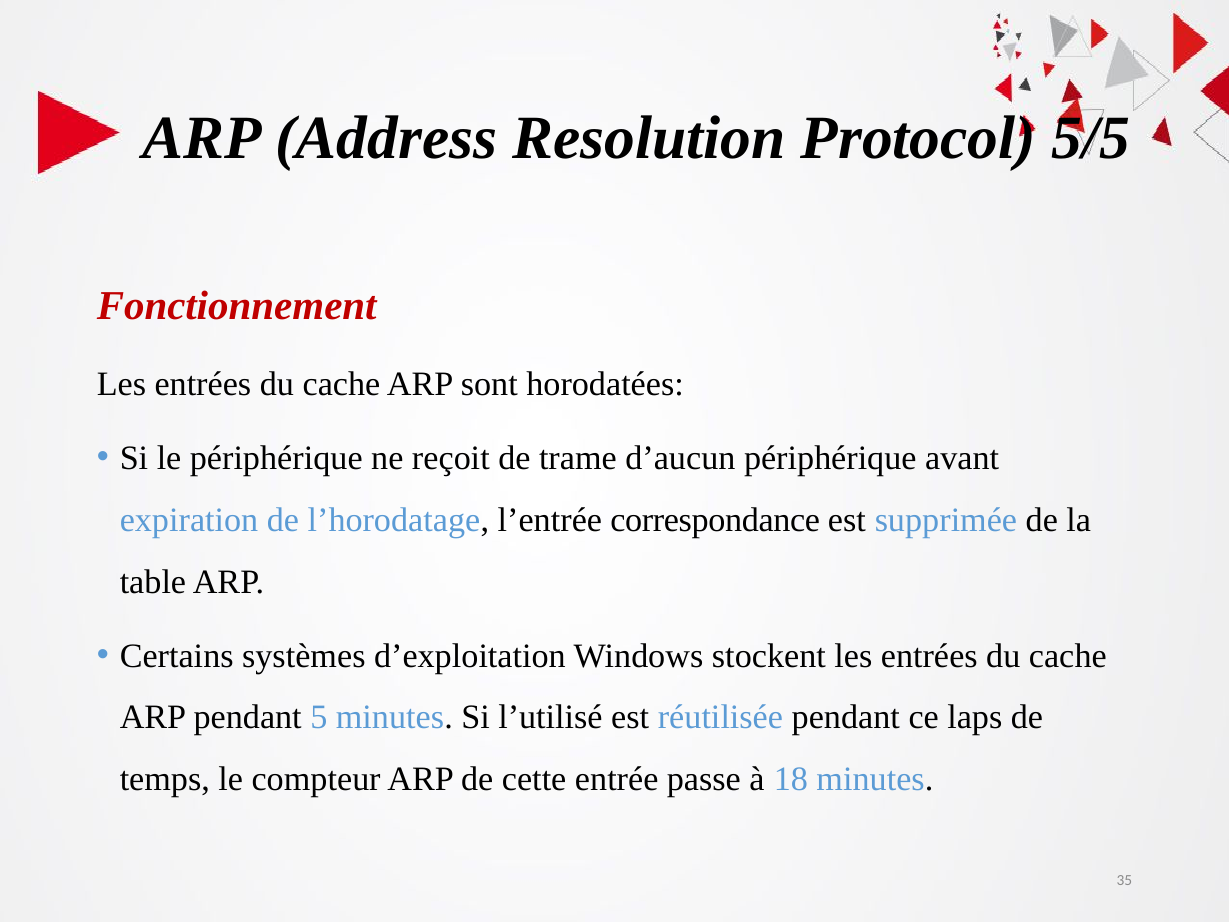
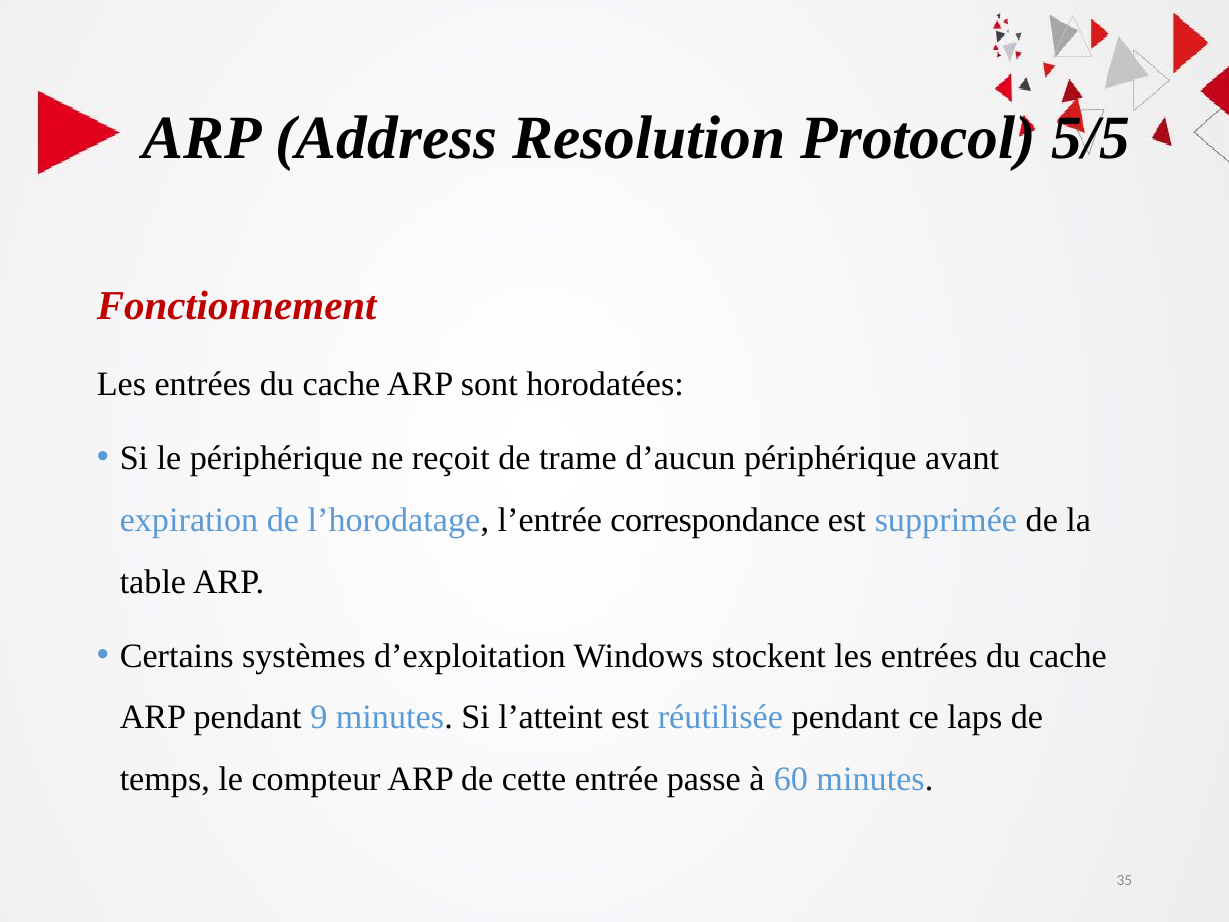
5: 5 -> 9
l’utilisé: l’utilisé -> l’atteint
18: 18 -> 60
